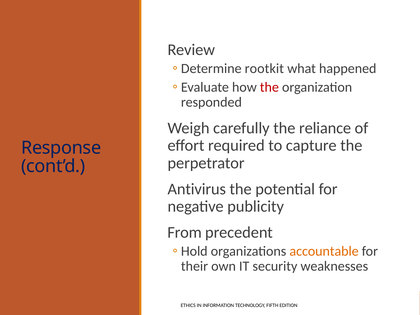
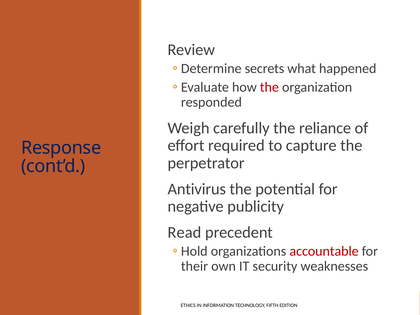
rootkit: rootkit -> secrets
From: From -> Read
accountable colour: orange -> red
